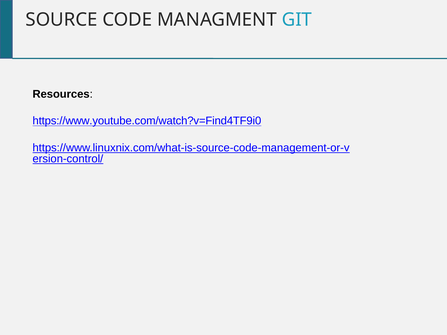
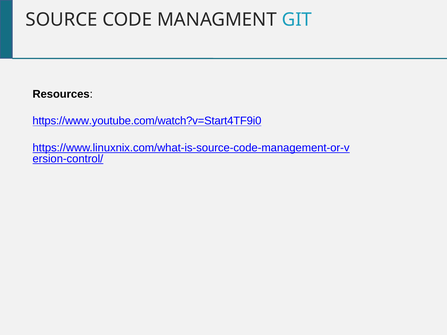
https://www.youtube.com/watch?v=Find4TF9i0: https://www.youtube.com/watch?v=Find4TF9i0 -> https://www.youtube.com/watch?v=Start4TF9i0
